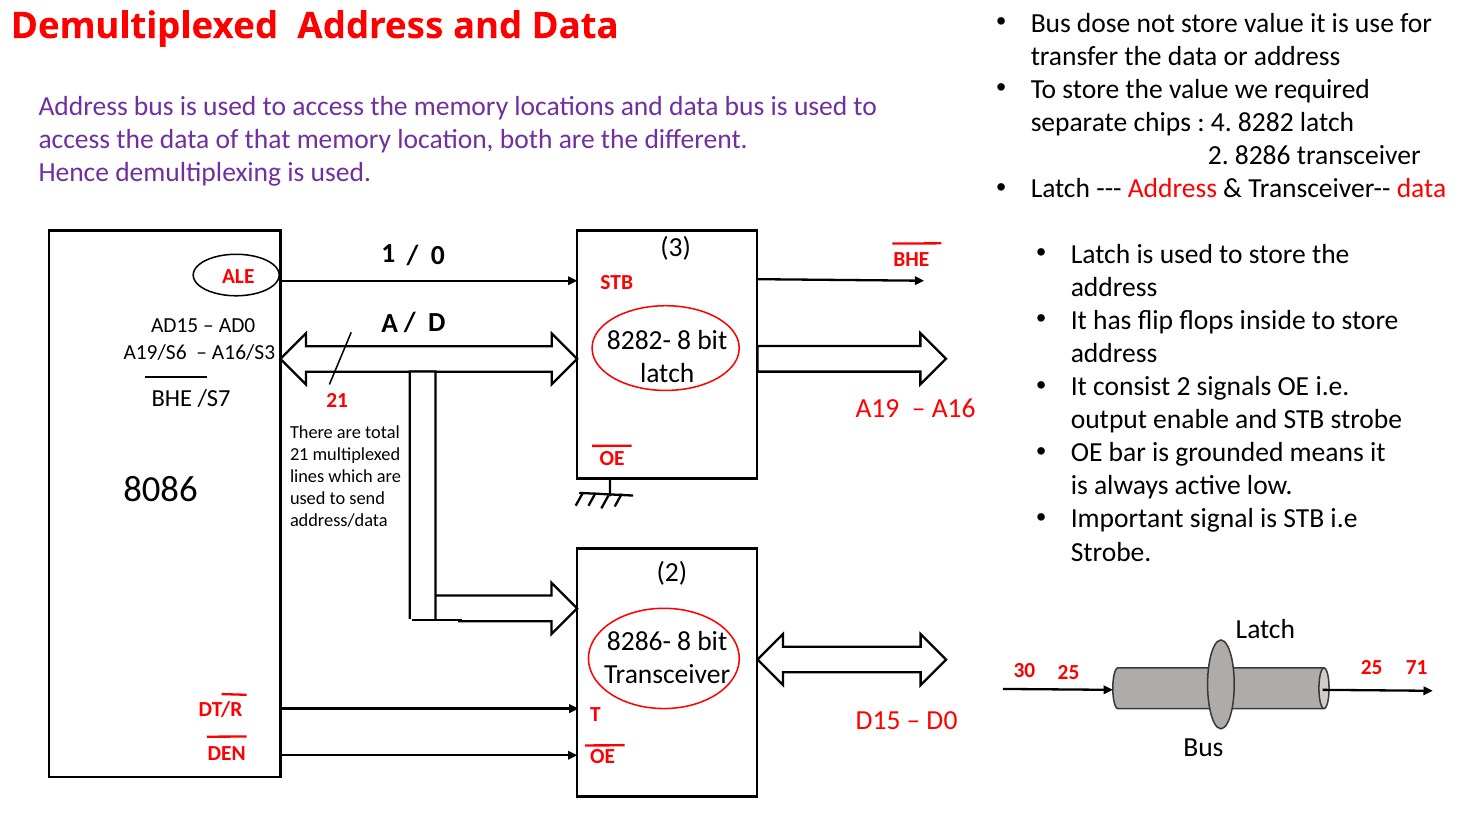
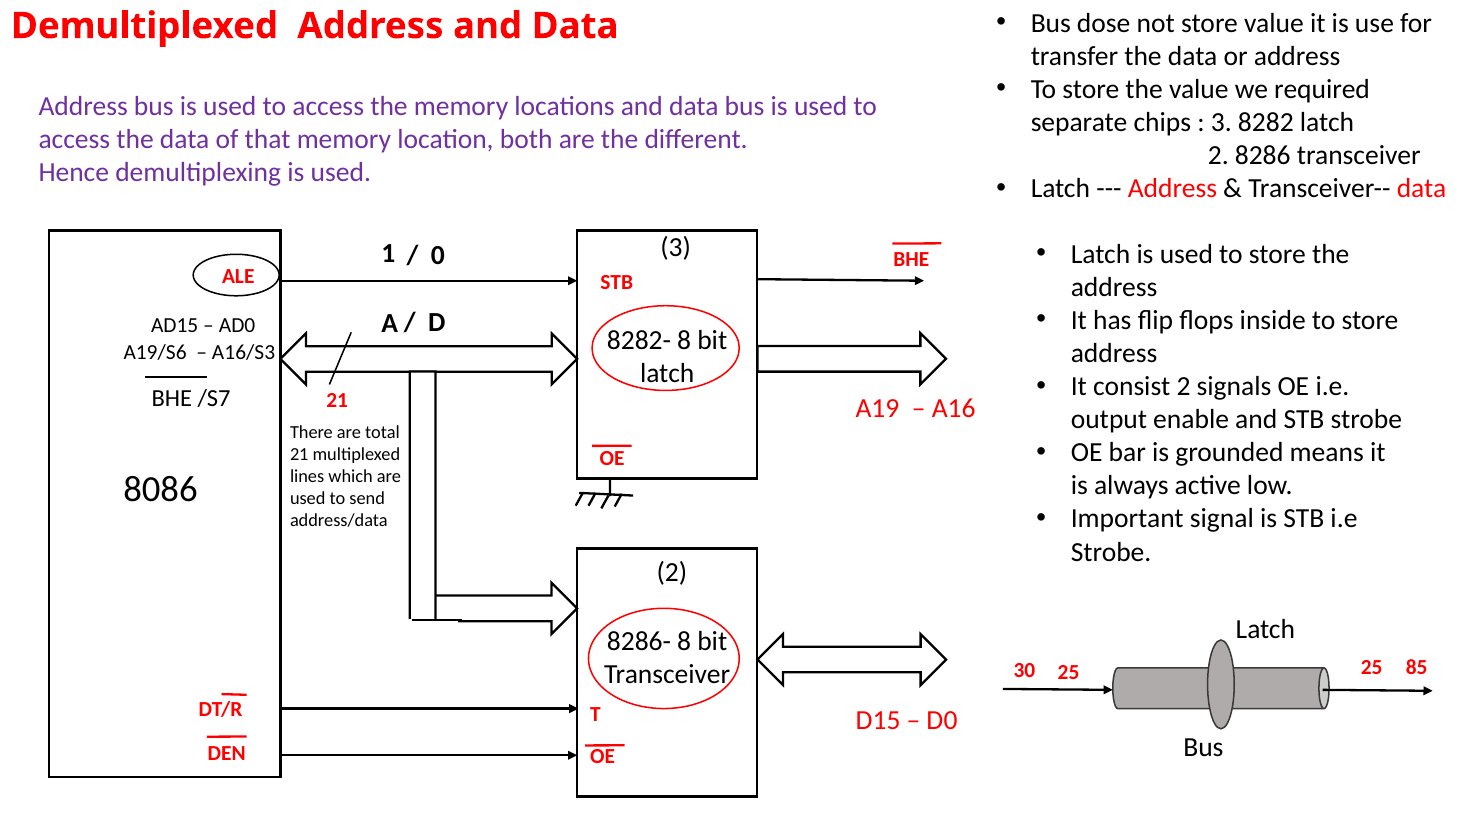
4 at (1221, 122): 4 -> 3
71: 71 -> 85
